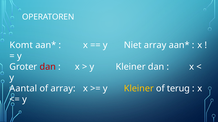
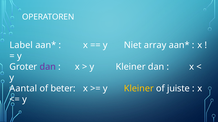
Komt: Komt -> Label
dan at (48, 67) colour: red -> purple
of array: array -> beter
terug: terug -> juiste
